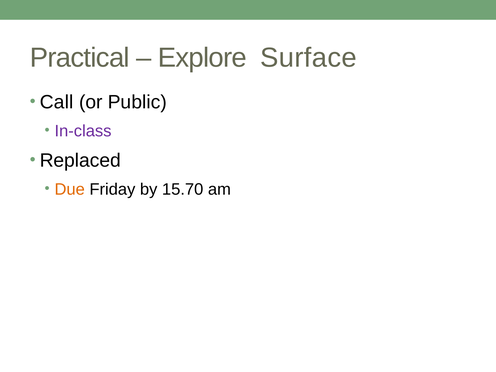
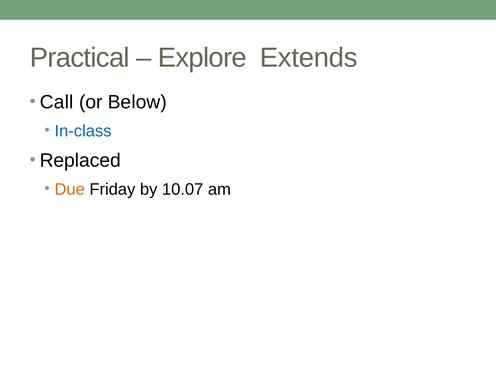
Surface: Surface -> Extends
Public: Public -> Below
In-class colour: purple -> blue
15.70: 15.70 -> 10.07
